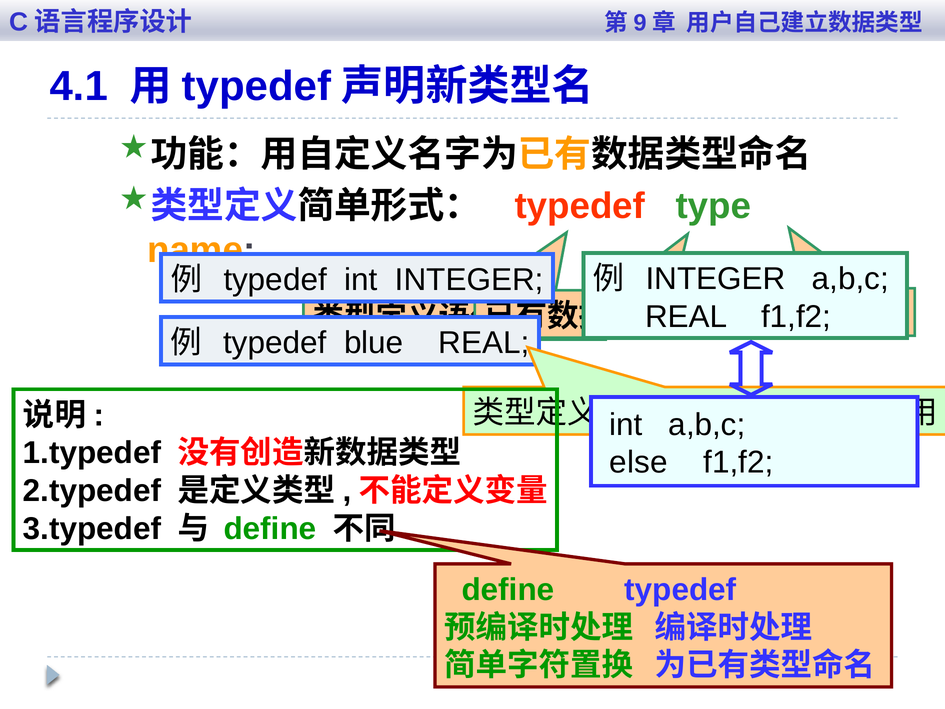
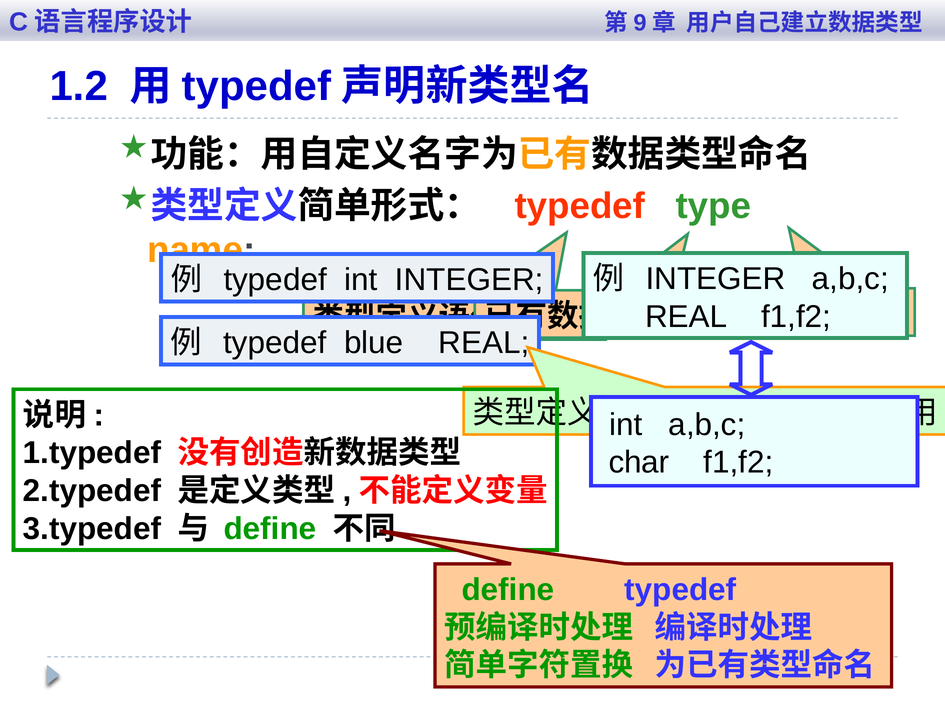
4.1: 4.1 -> 1.2
else: else -> char
